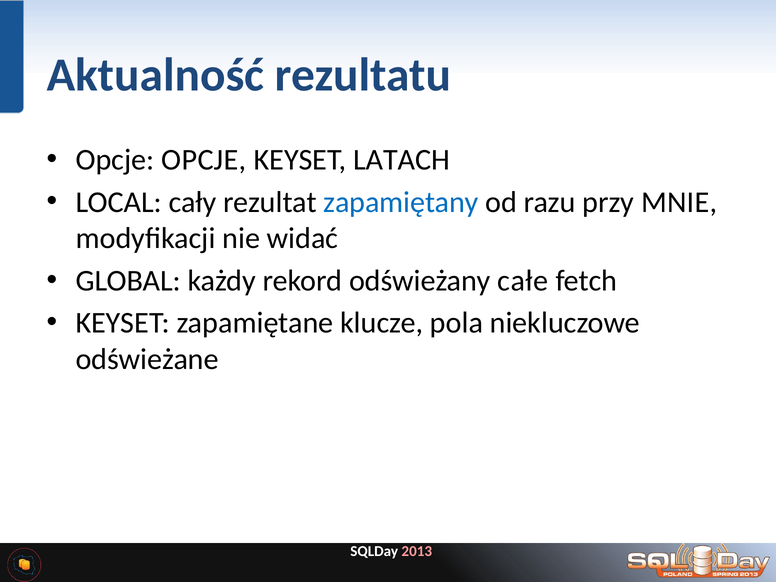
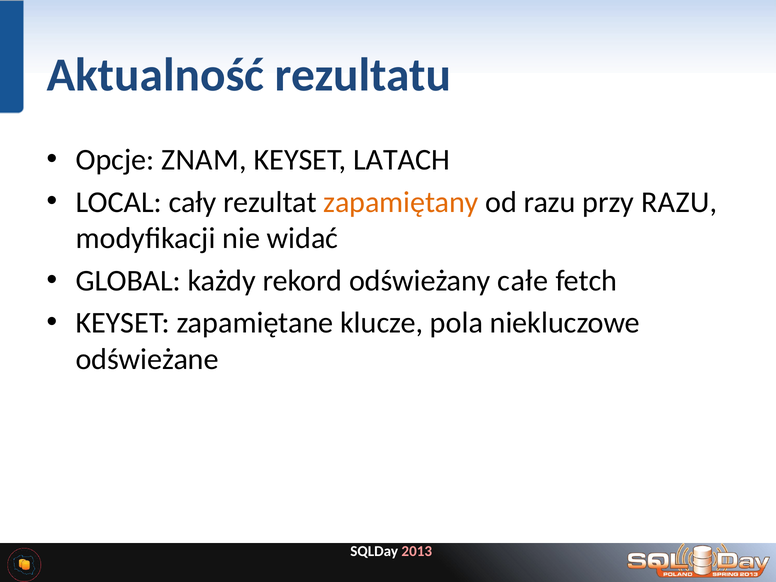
Opcje OPCJE: OPCJE -> ZNAM
zapamiętany colour: blue -> orange
przy MNIE: MNIE -> RAZU
